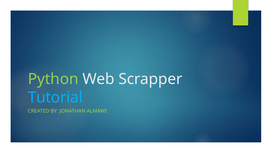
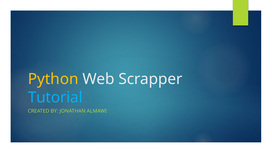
Python colour: light green -> yellow
